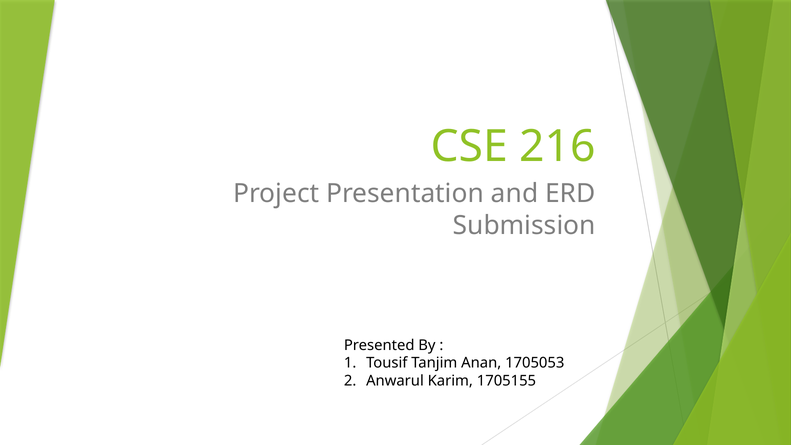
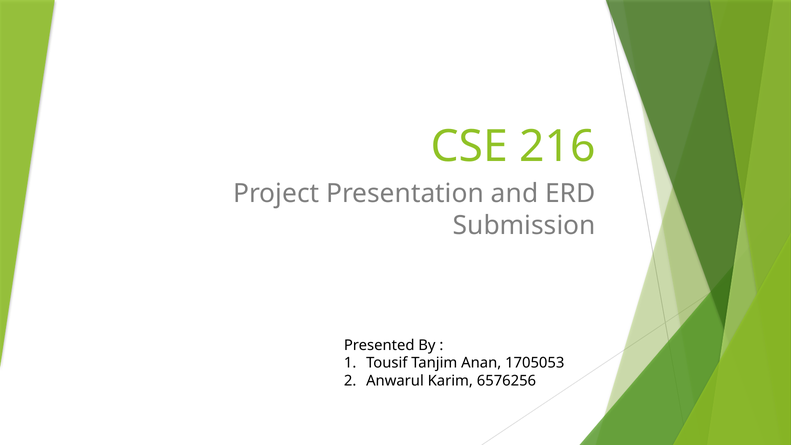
1705155: 1705155 -> 6576256
